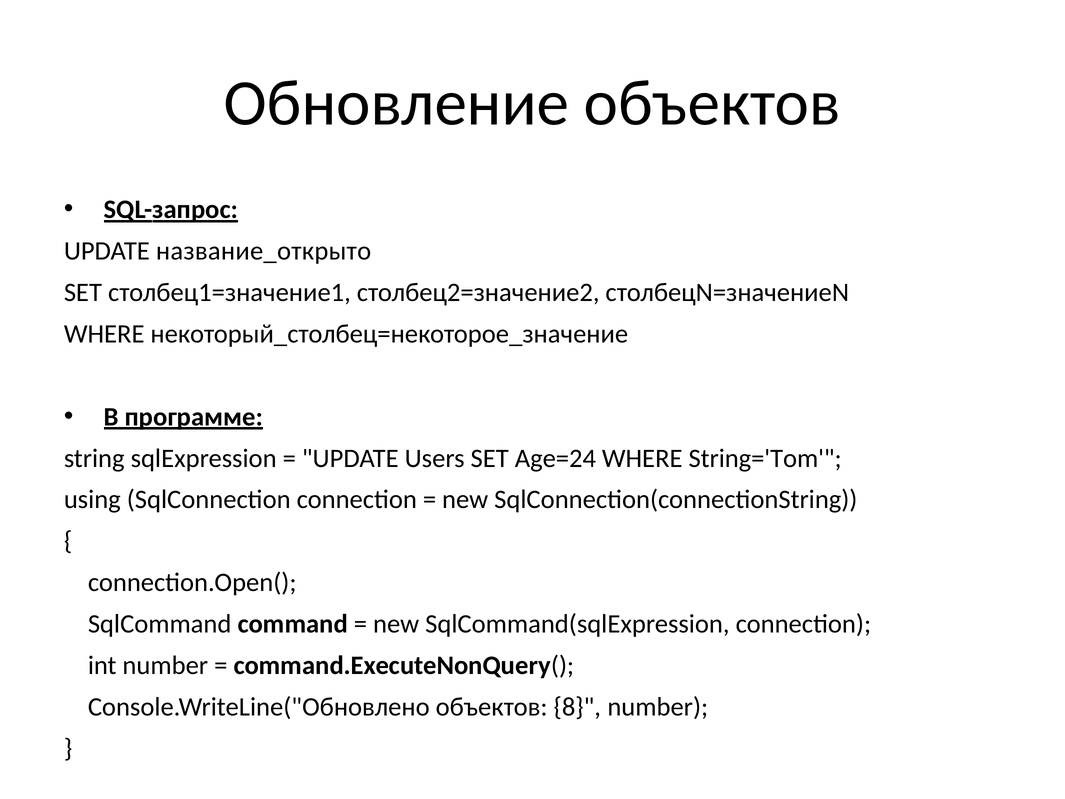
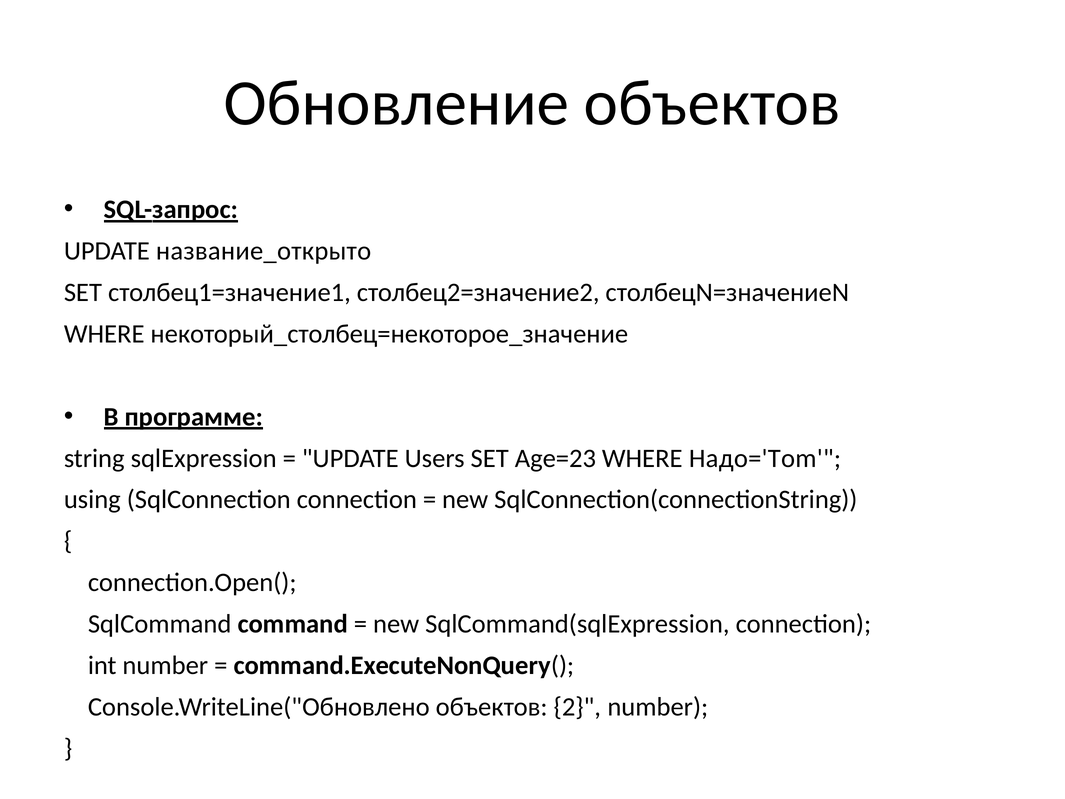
Age=24: Age=24 -> Age=23
String='Tom: String='Tom -> Надо='Tom
8: 8 -> 2
